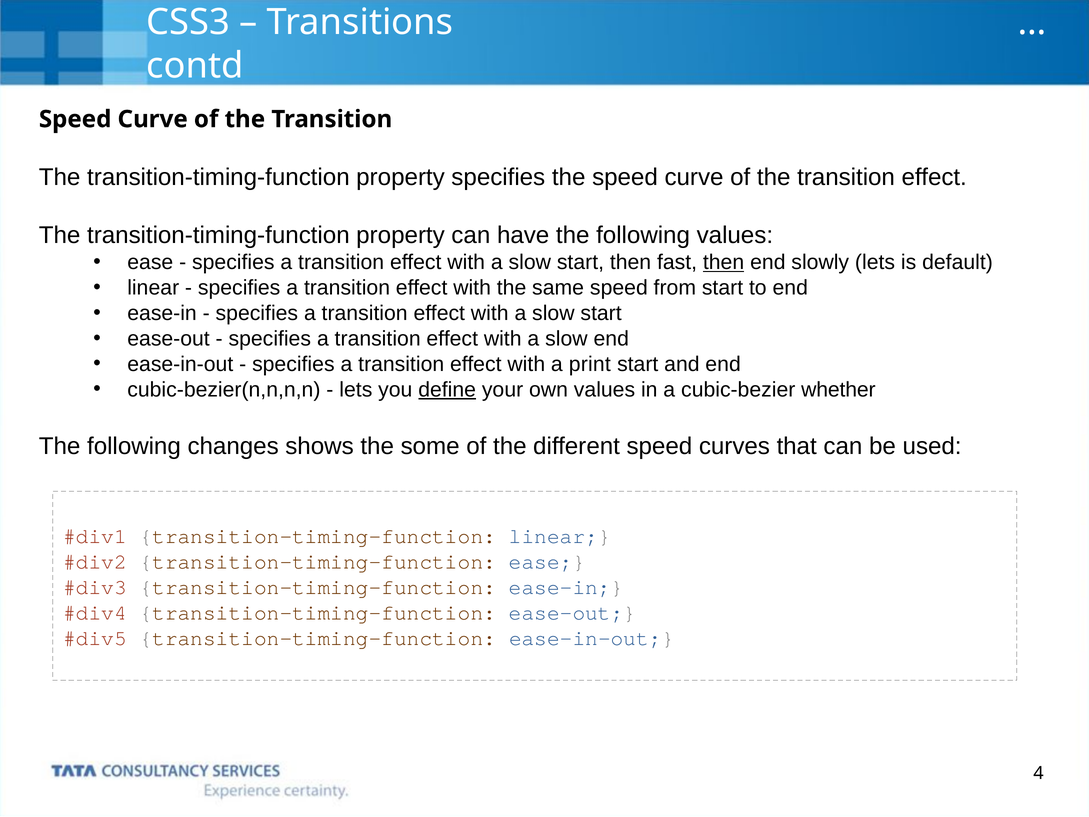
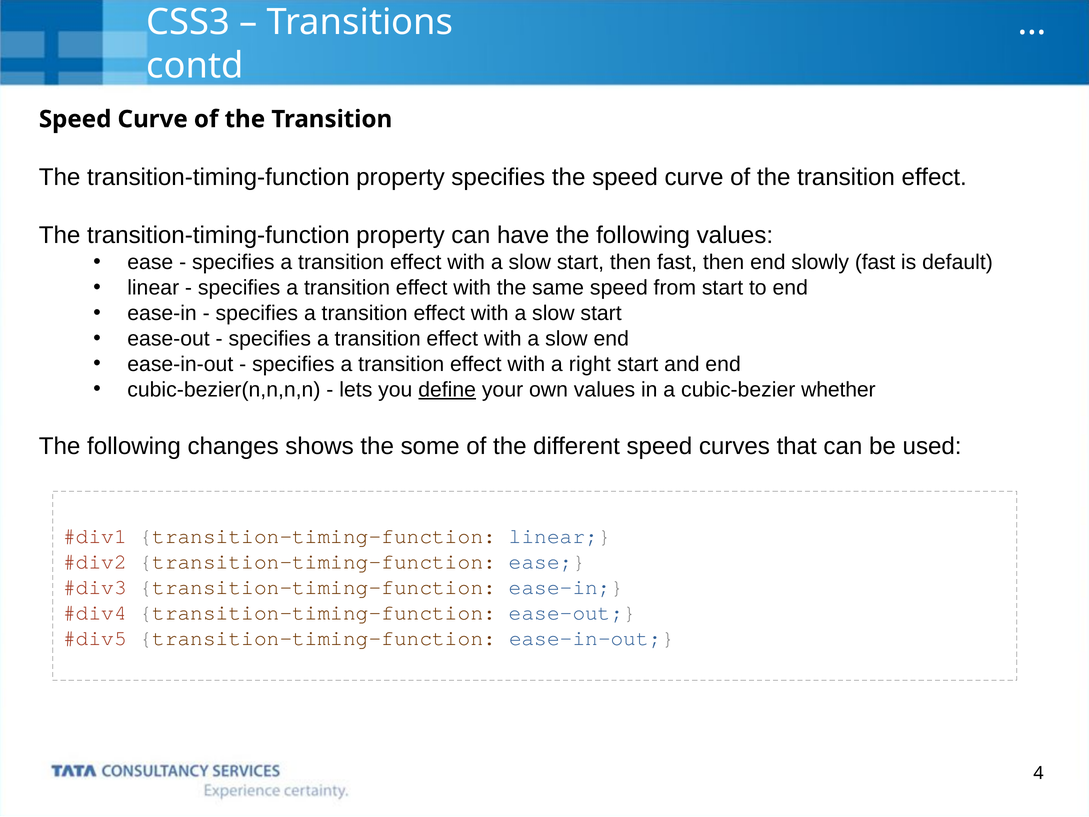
then at (724, 262) underline: present -> none
slowly lets: lets -> fast
print: print -> right
